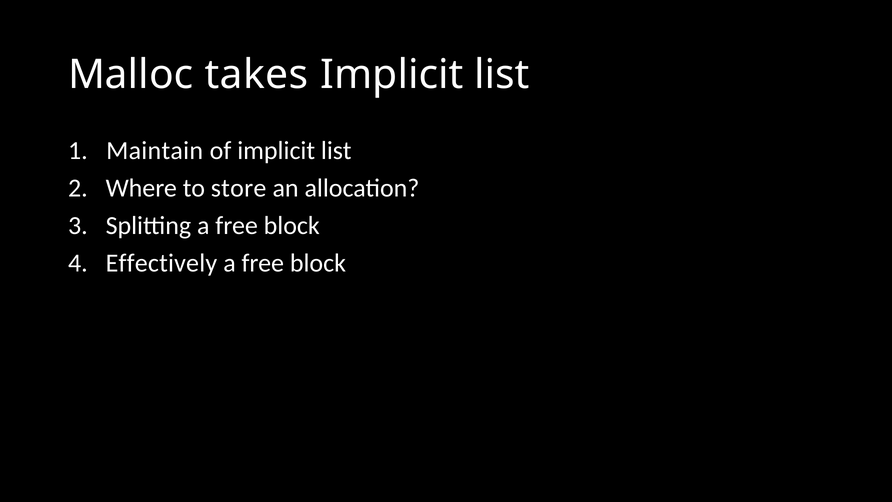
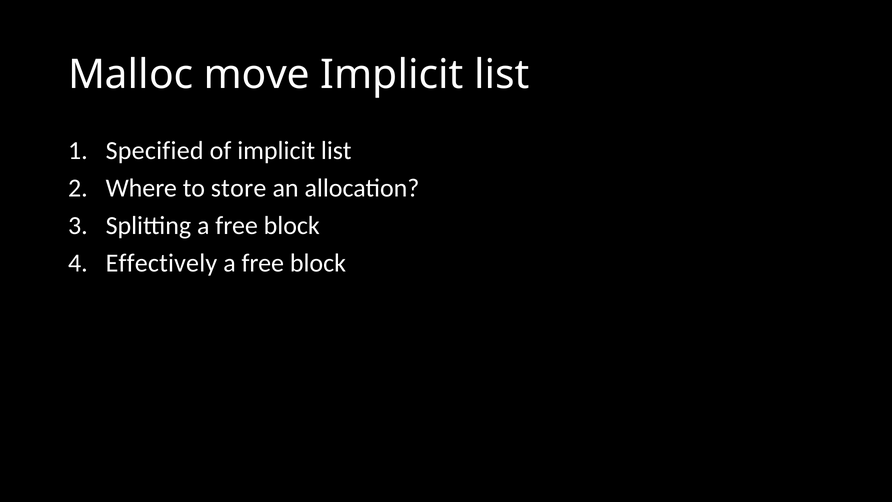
takes: takes -> move
Maintain: Maintain -> Specified
